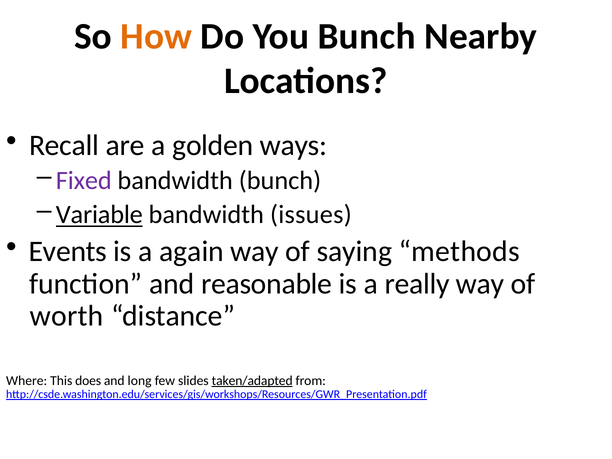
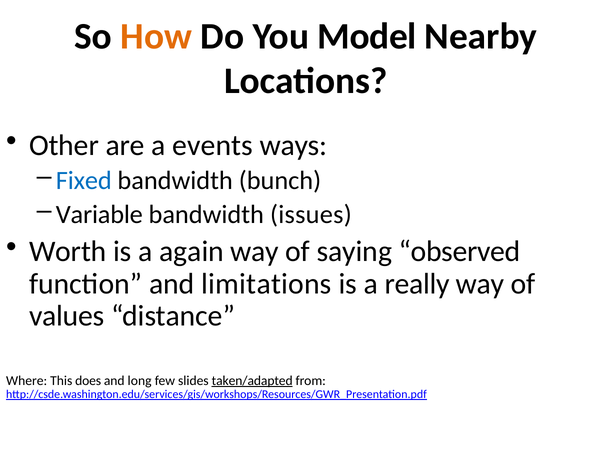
You Bunch: Bunch -> Model
Recall: Recall -> Other
golden: golden -> events
Fixed colour: purple -> blue
Variable underline: present -> none
Events: Events -> Worth
methods: methods -> observed
reasonable: reasonable -> limitations
worth: worth -> values
